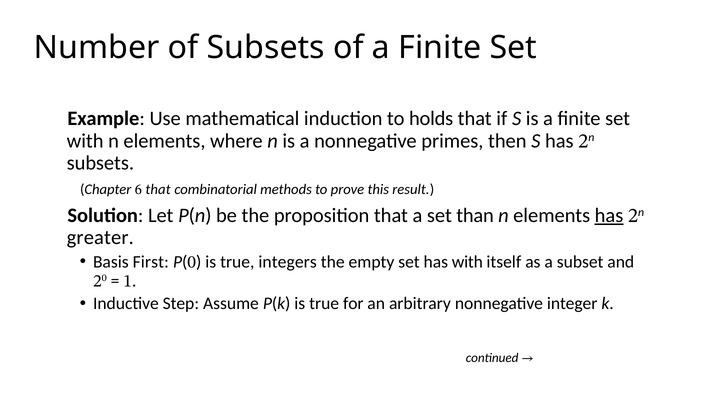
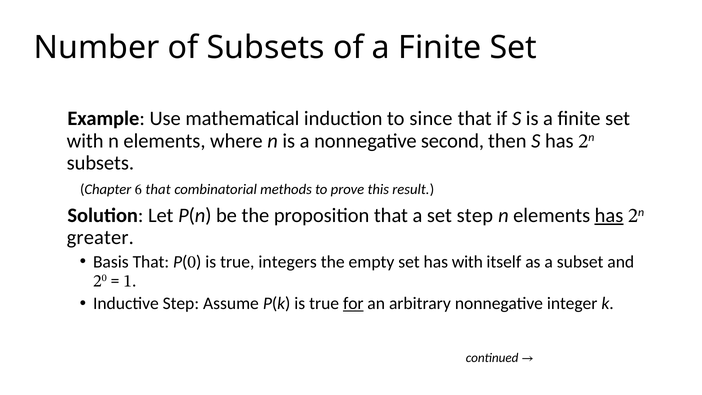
holds: holds -> since
primes: primes -> second
set than: than -> step
Basis First: First -> That
for underline: none -> present
